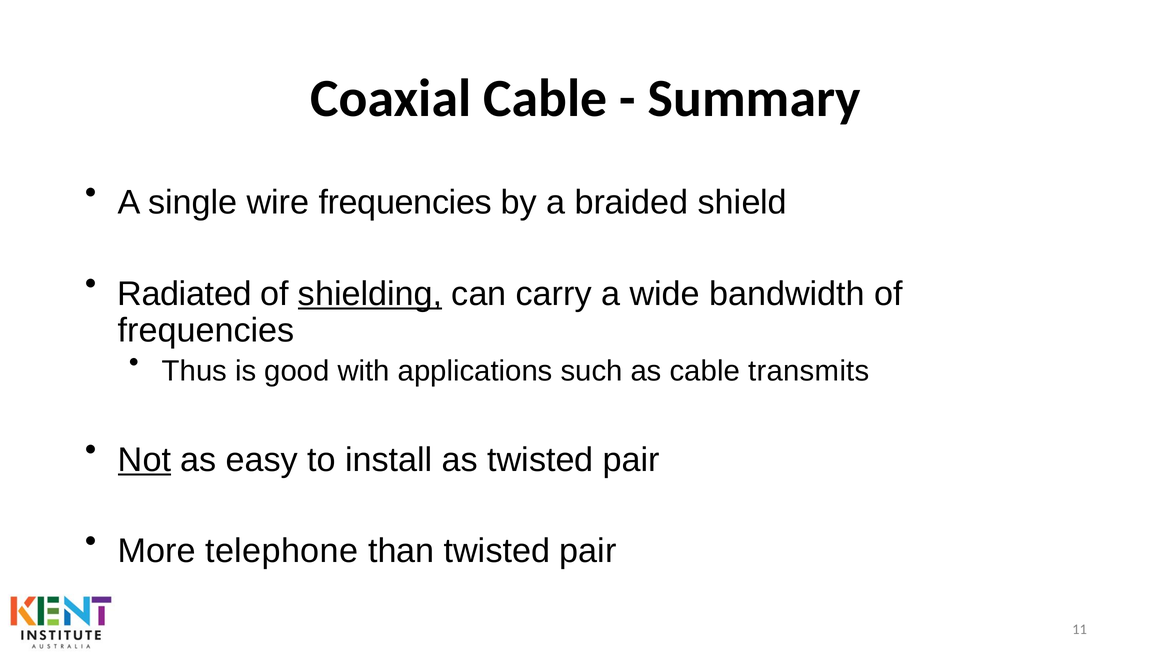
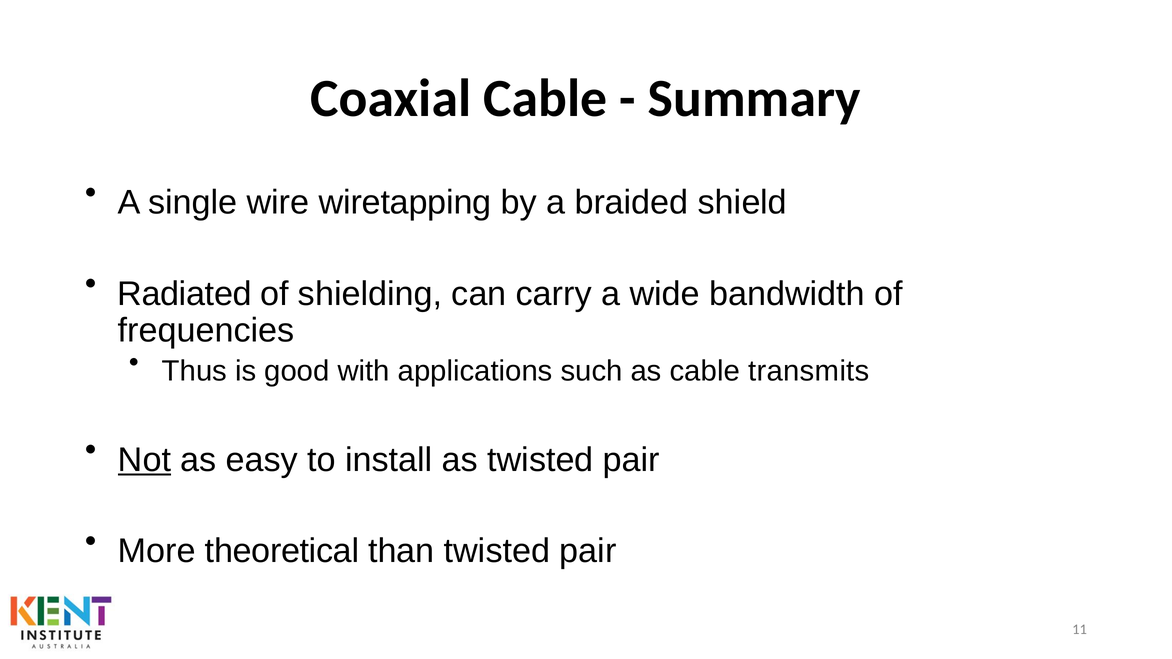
wire frequencies: frequencies -> wiretapping
shielding underline: present -> none
telephone: telephone -> theoretical
